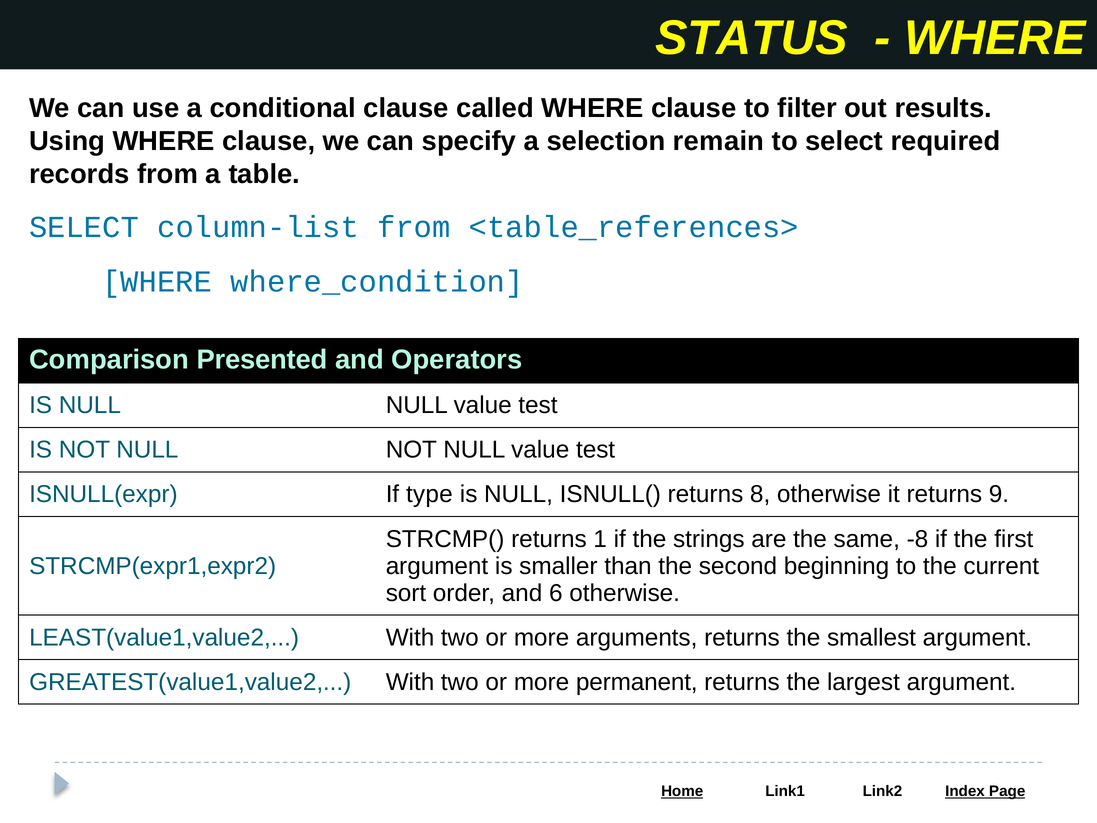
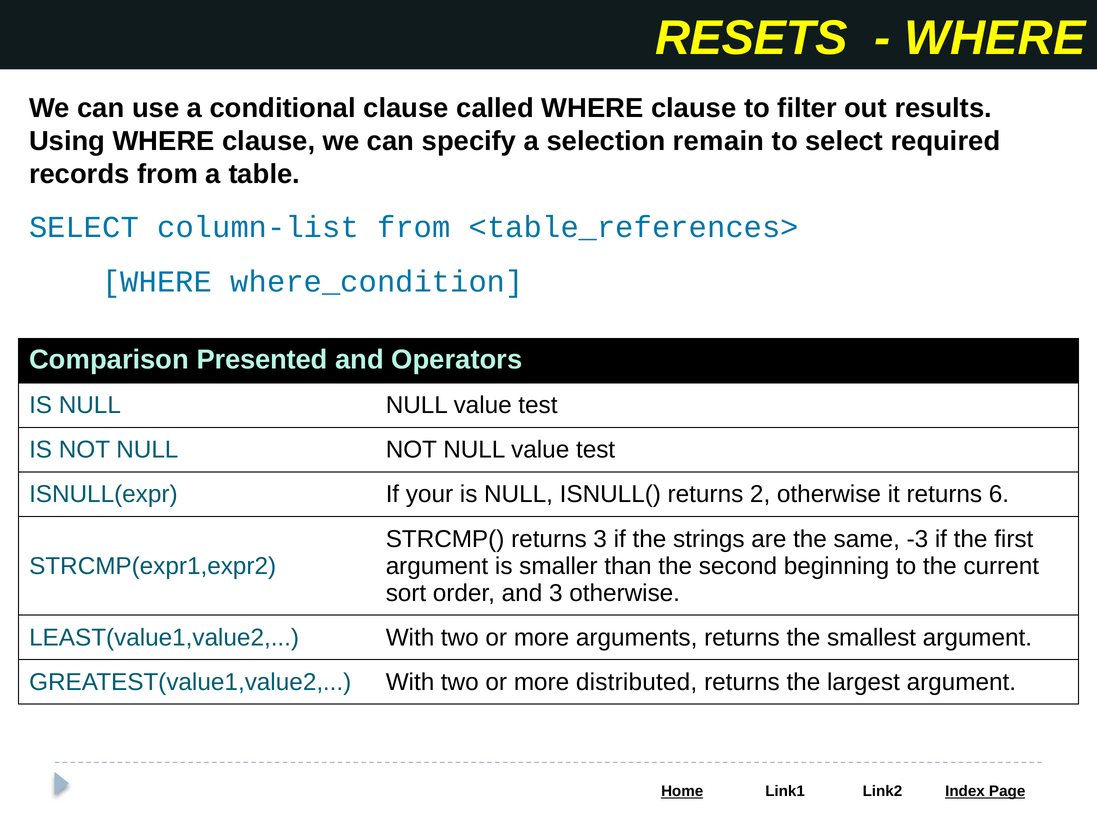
STATUS: STATUS -> RESETS
type: type -> your
8: 8 -> 2
9: 9 -> 6
returns 1: 1 -> 3
-8: -8 -> -3
and 6: 6 -> 3
permanent: permanent -> distributed
